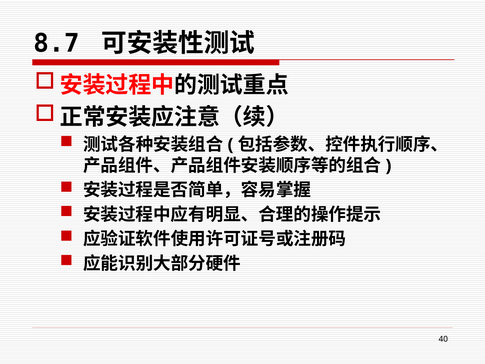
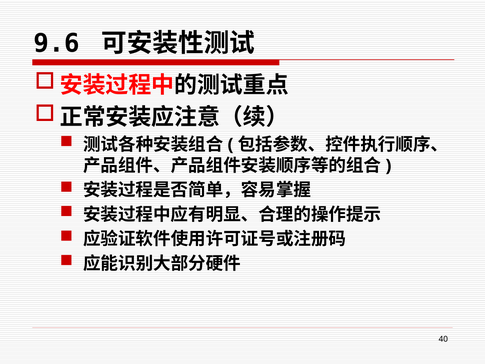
8.7: 8.7 -> 9.6
